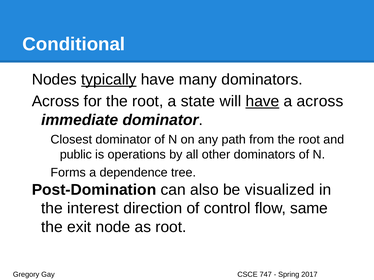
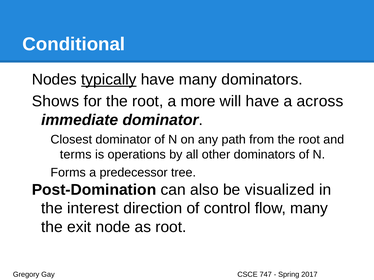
Across at (56, 101): Across -> Shows
state: state -> more
have at (262, 101) underline: present -> none
public: public -> terms
dependence: dependence -> predecessor
flow same: same -> many
